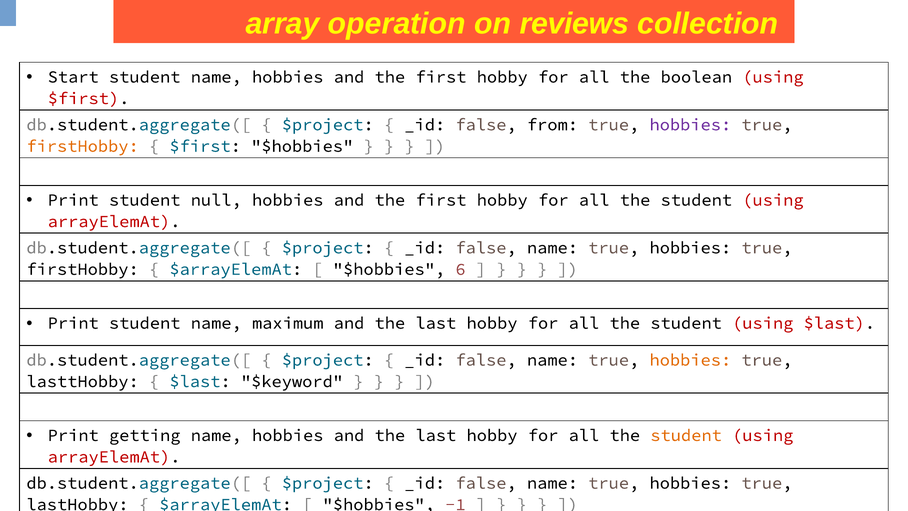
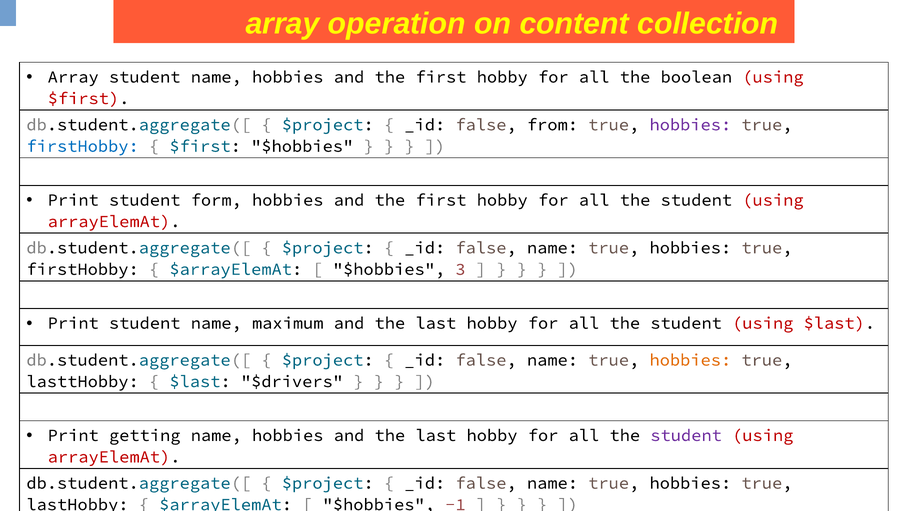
reviews: reviews -> content
Start at (73, 77): Start -> Array
firstHobby at (83, 146) colour: orange -> blue
null: null -> form
6: 6 -> 3
$keyword: $keyword -> $drivers
student at (686, 435) colour: orange -> purple
